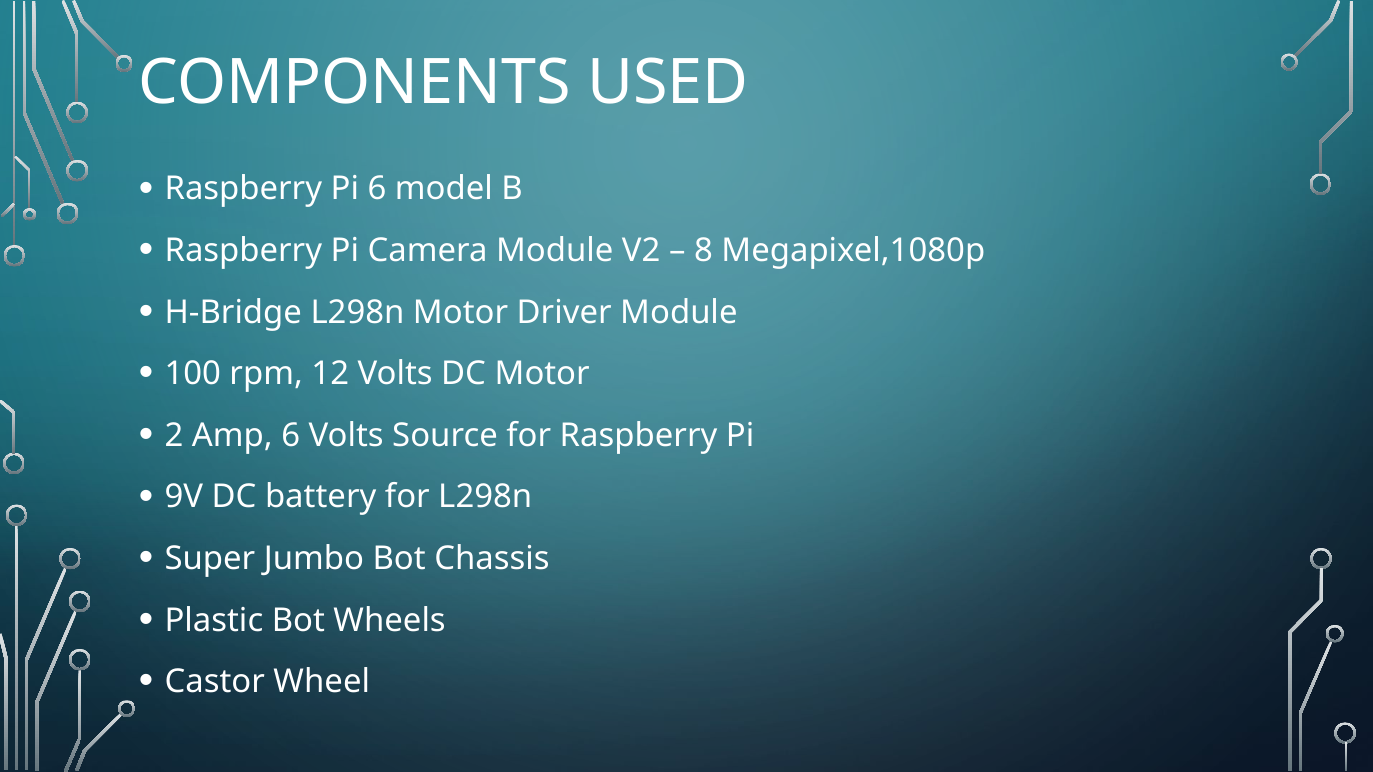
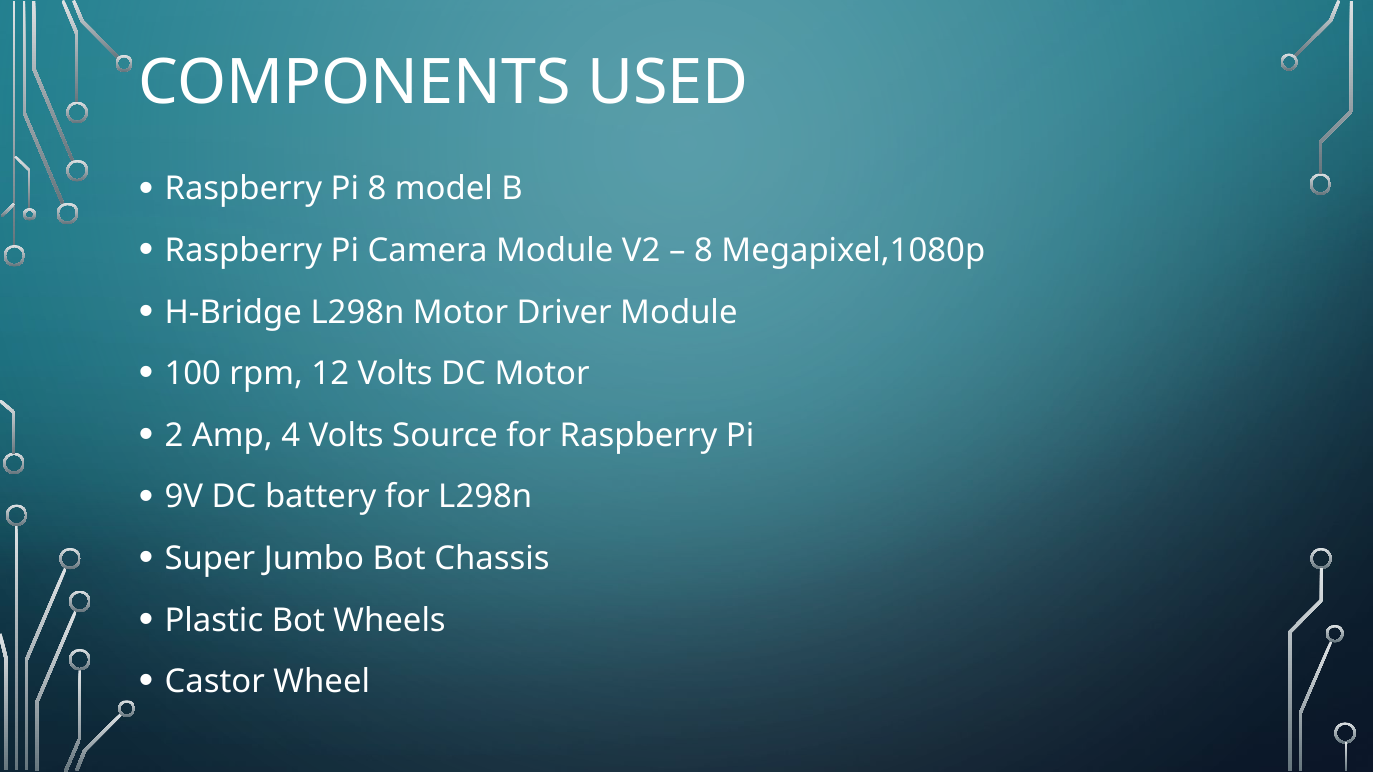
Pi 6: 6 -> 8
Amp 6: 6 -> 4
